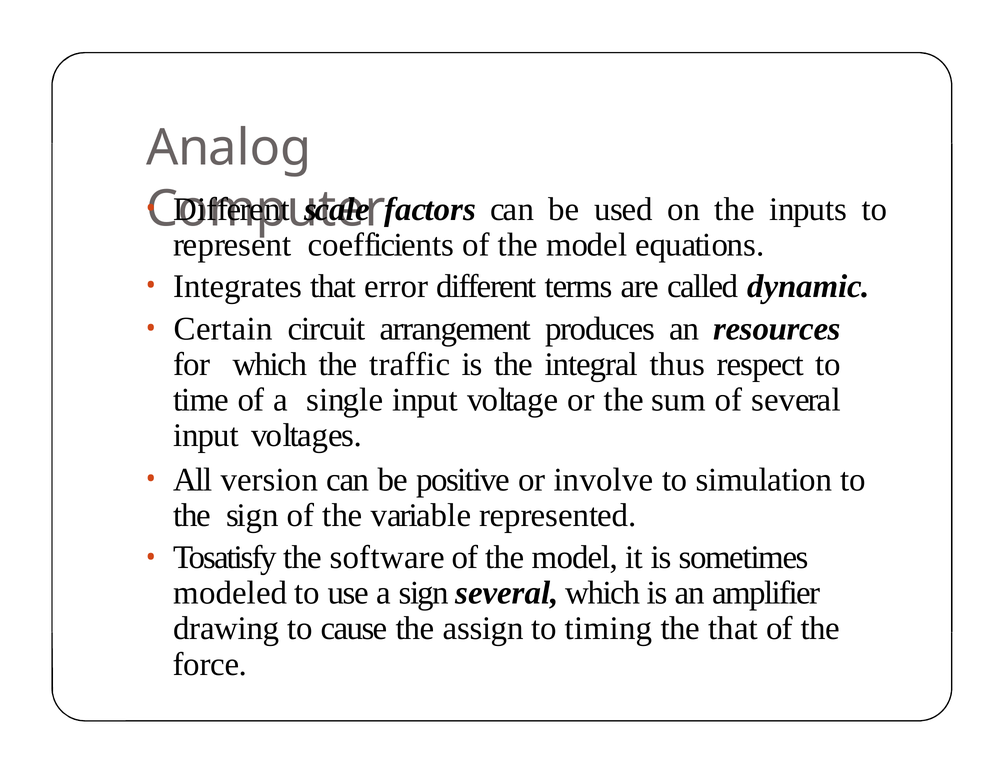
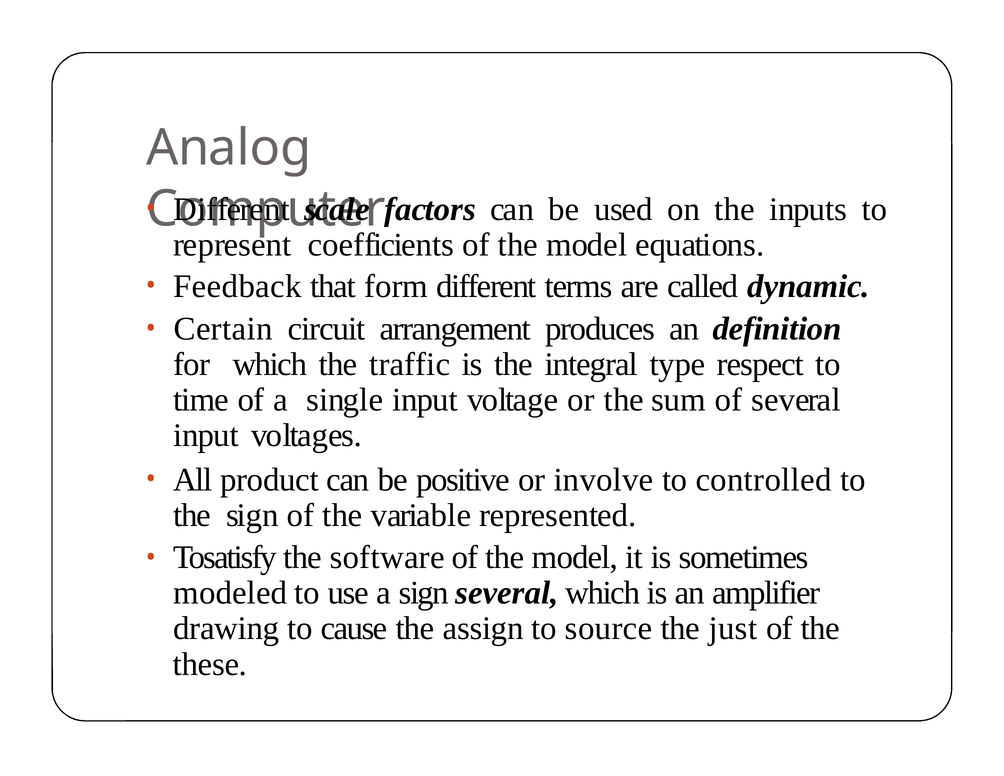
Integrates: Integrates -> Feedback
error: error -> form
resources: resources -> definition
thus: thus -> type
version: version -> product
simulation: simulation -> controlled
timing: timing -> source
the that: that -> just
force: force -> these
